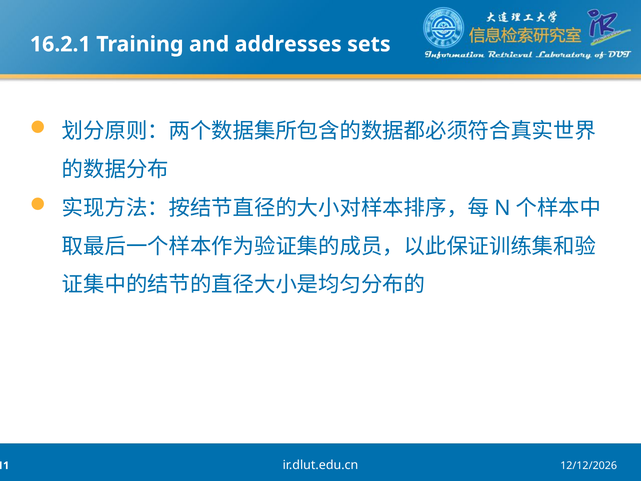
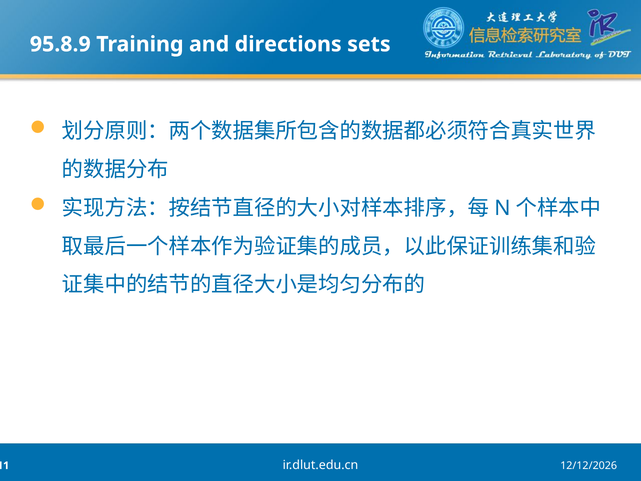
16.2.1: 16.2.1 -> 95.8.9
addresses: addresses -> directions
